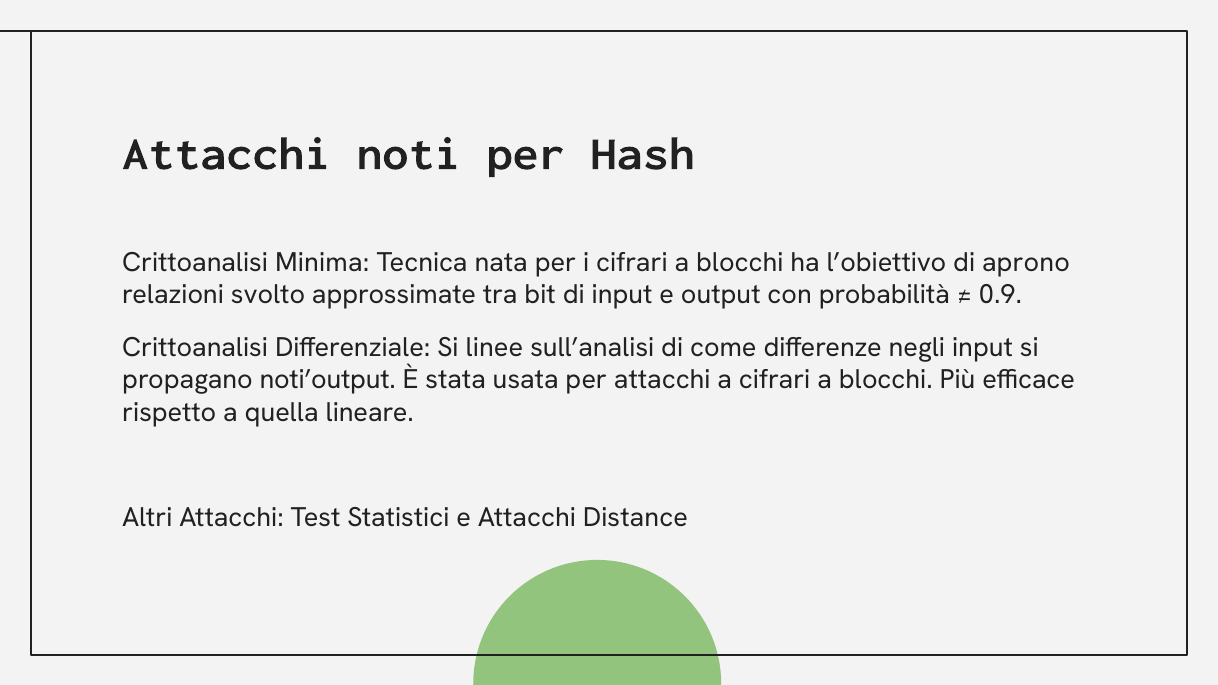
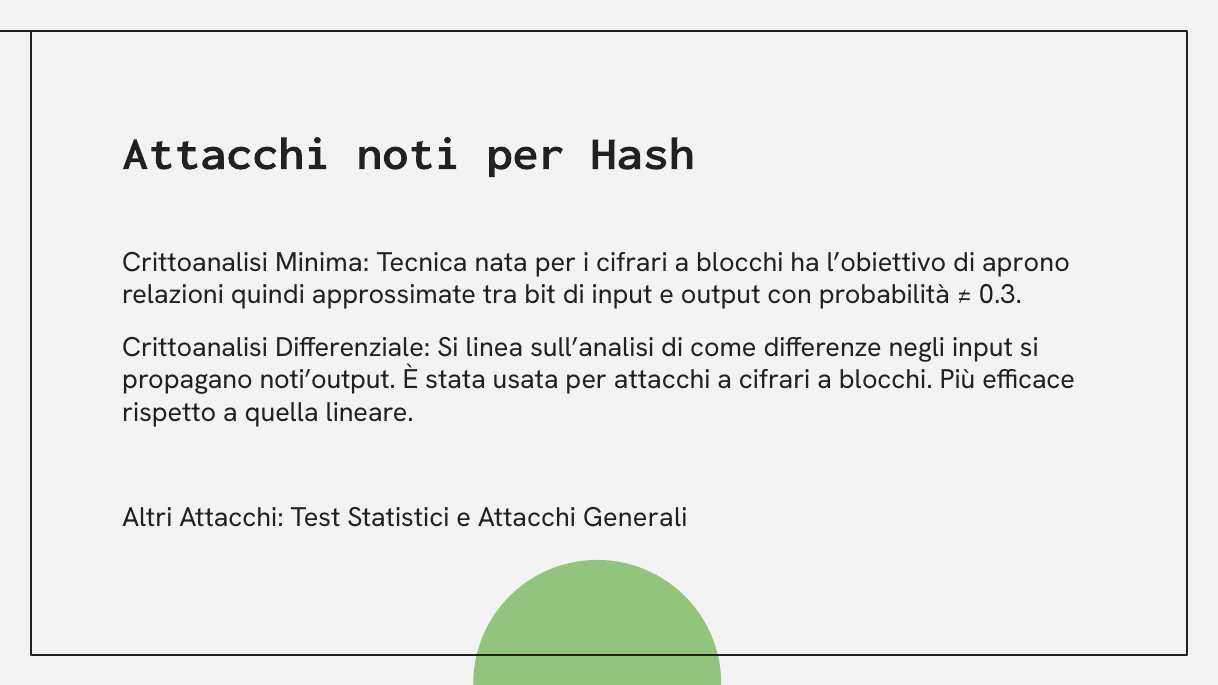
svolto: svolto -> quindi
0.9: 0.9 -> 0.3
linee: linee -> linea
Distance: Distance -> Generali
